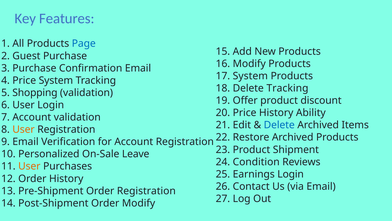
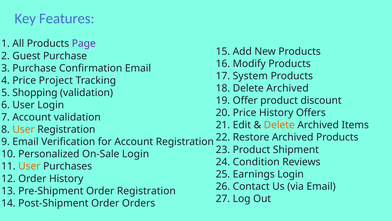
Page colour: blue -> purple
Price System: System -> Project
18 Delete Tracking: Tracking -> Archived
Ability: Ability -> Offers
Delete at (279, 125) colour: blue -> orange
On-Sale Leave: Leave -> Login
Order Modify: Modify -> Orders
